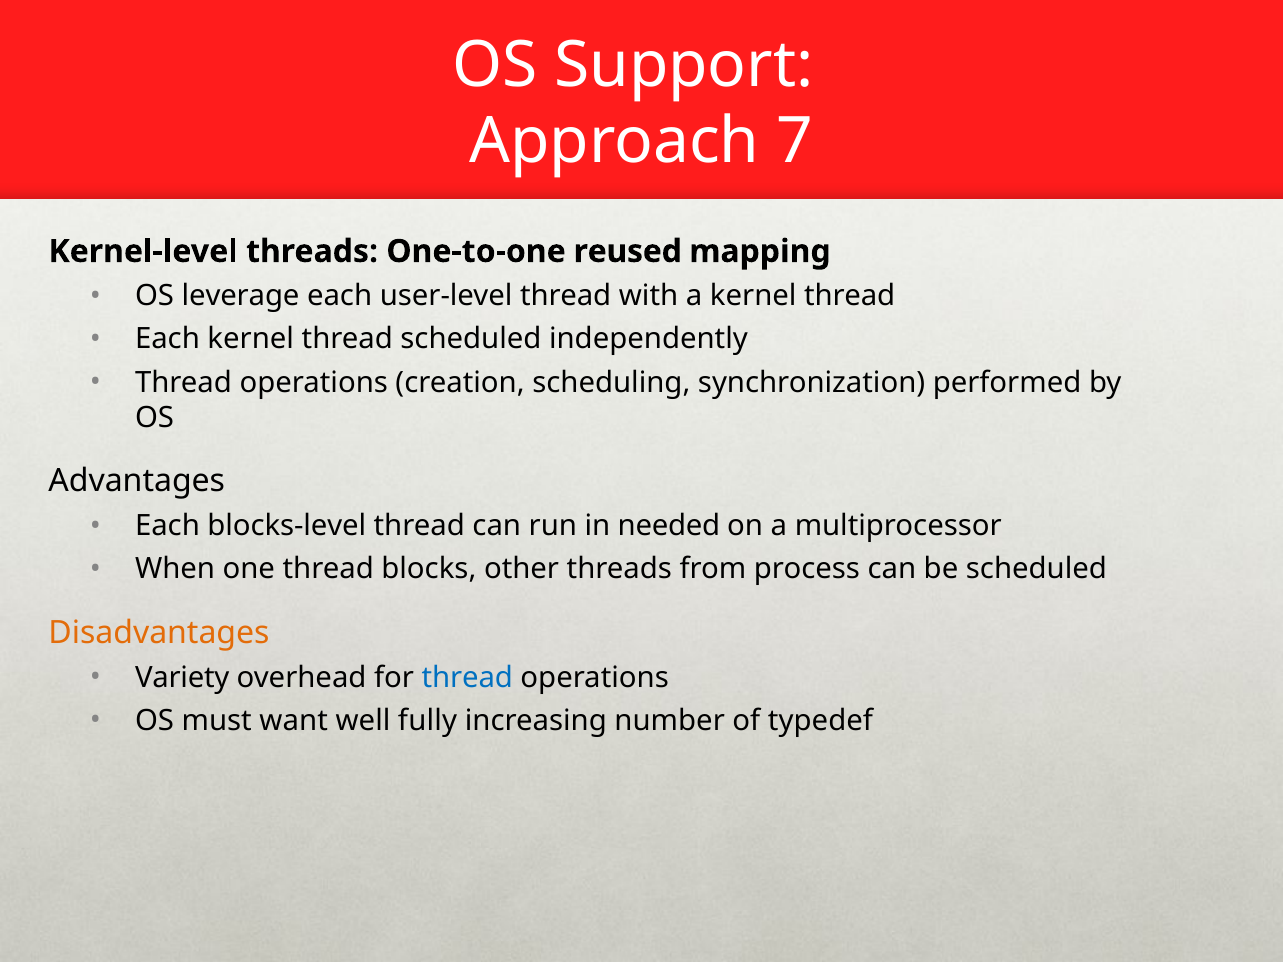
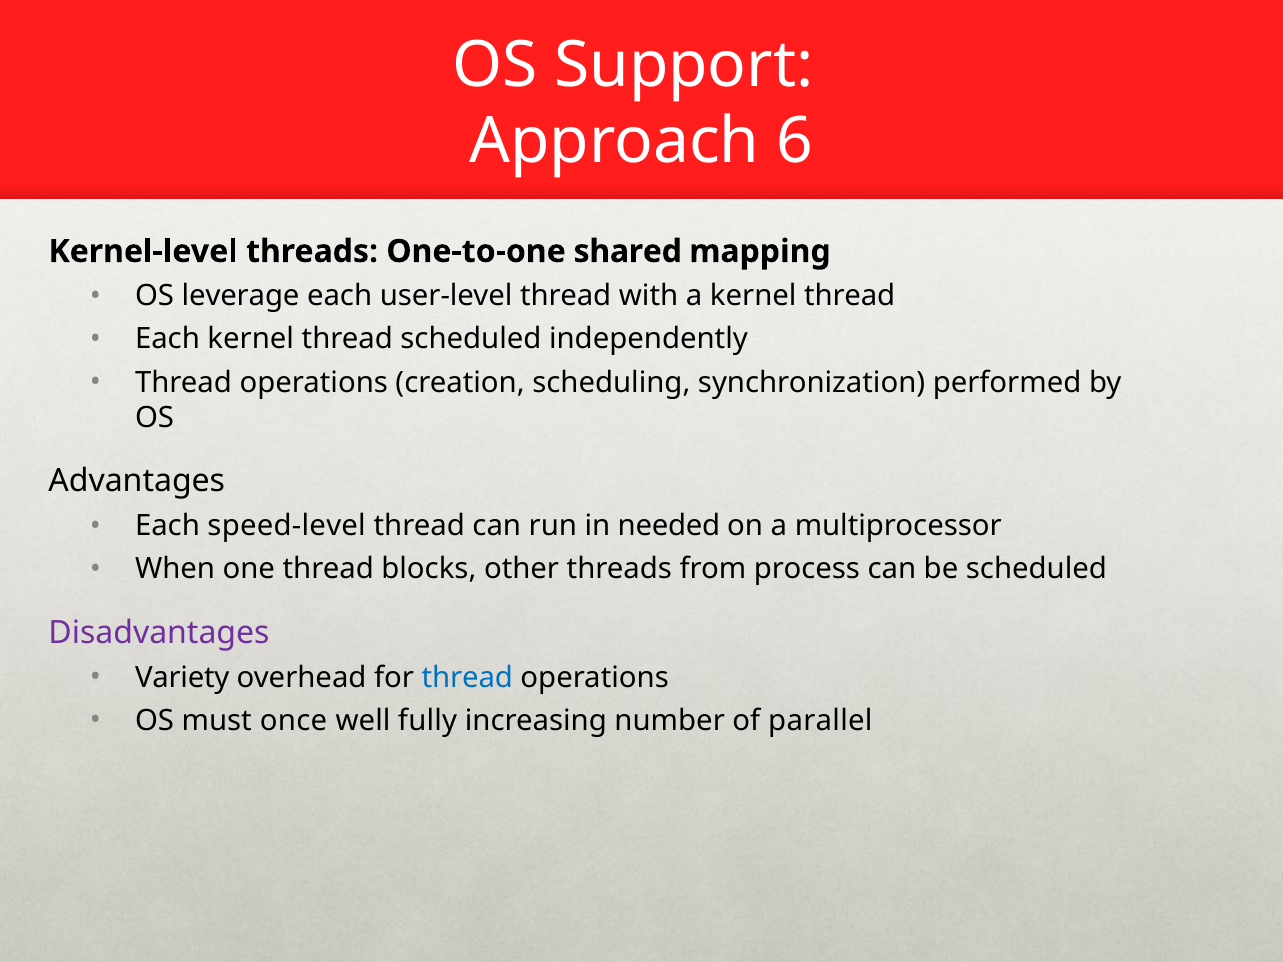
7: 7 -> 6
reused: reused -> shared
blocks-level: blocks-level -> speed-level
Disadvantages colour: orange -> purple
want: want -> once
typedef: typedef -> parallel
